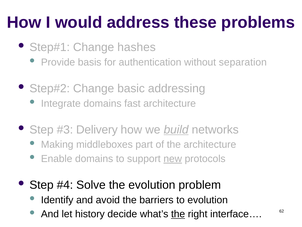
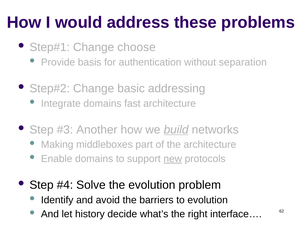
hashes: hashes -> choose
Delivery: Delivery -> Another
the at (178, 214) underline: present -> none
